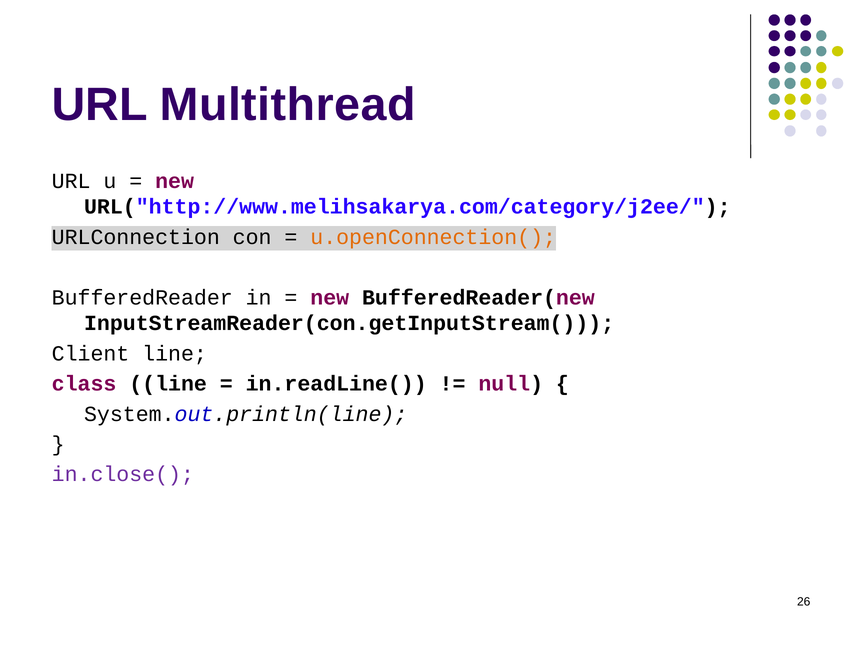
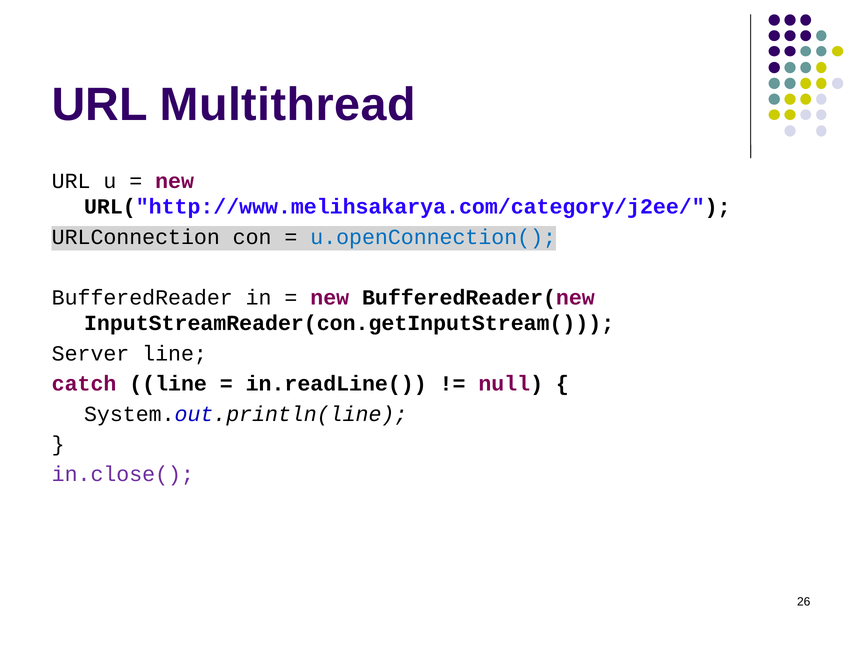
u.openConnection( colour: orange -> blue
Client: Client -> Server
class: class -> catch
